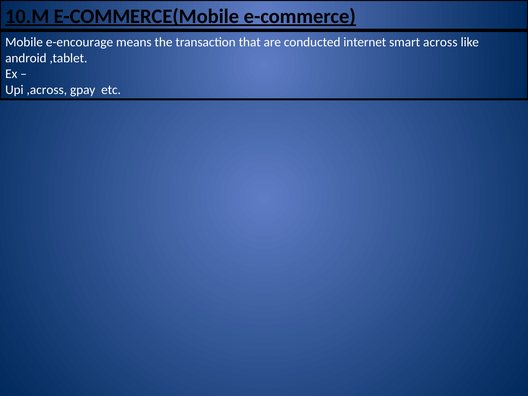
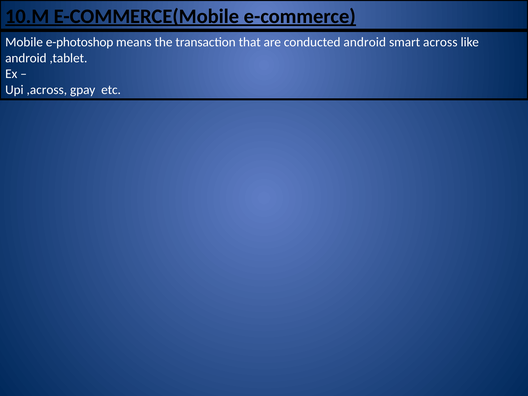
e-encourage: e-encourage -> e-photoshop
conducted internet: internet -> android
